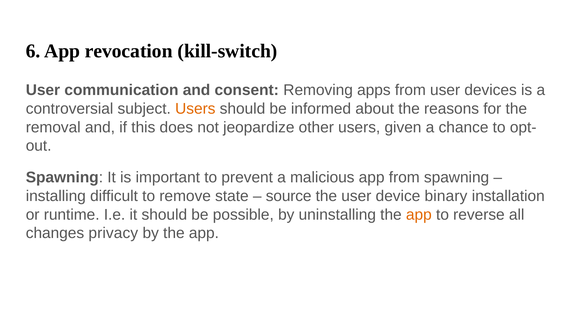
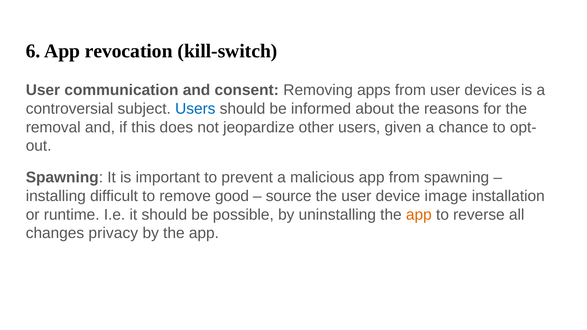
Users at (195, 109) colour: orange -> blue
state: state -> good
binary: binary -> image
